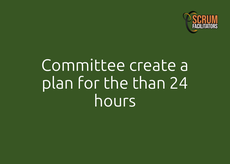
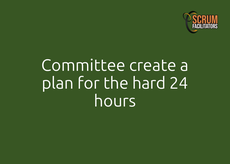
than: than -> hard
